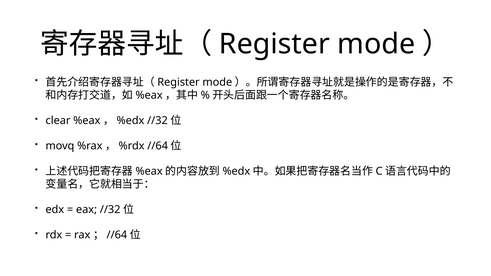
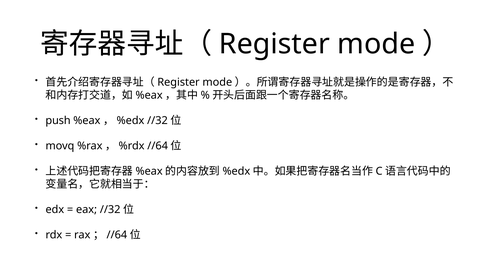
clear: clear -> push
